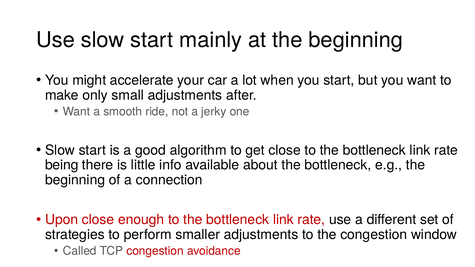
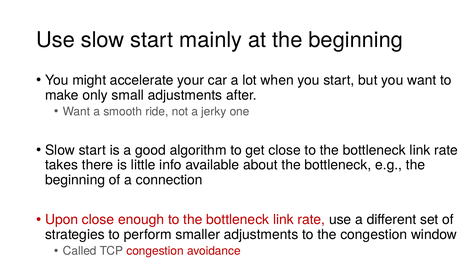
being: being -> takes
